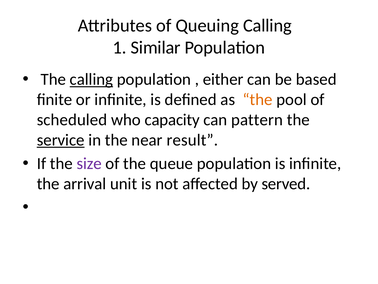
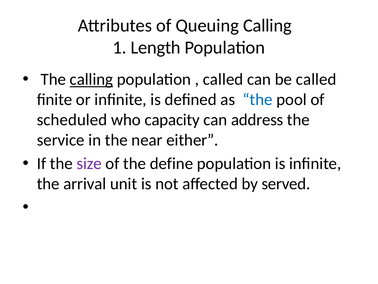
Similar: Similar -> Length
either at (223, 79): either -> called
be based: based -> called
the at (258, 99) colour: orange -> blue
pattern: pattern -> address
service underline: present -> none
result: result -> either
queue: queue -> define
